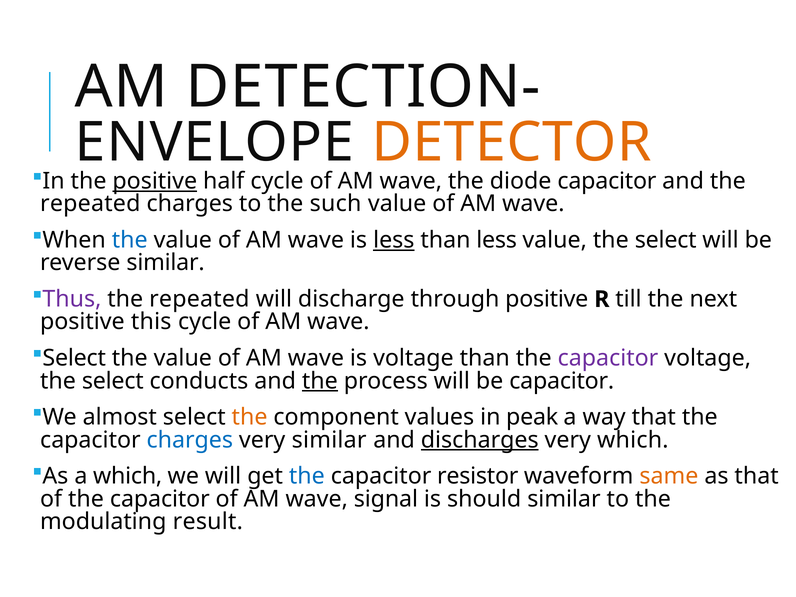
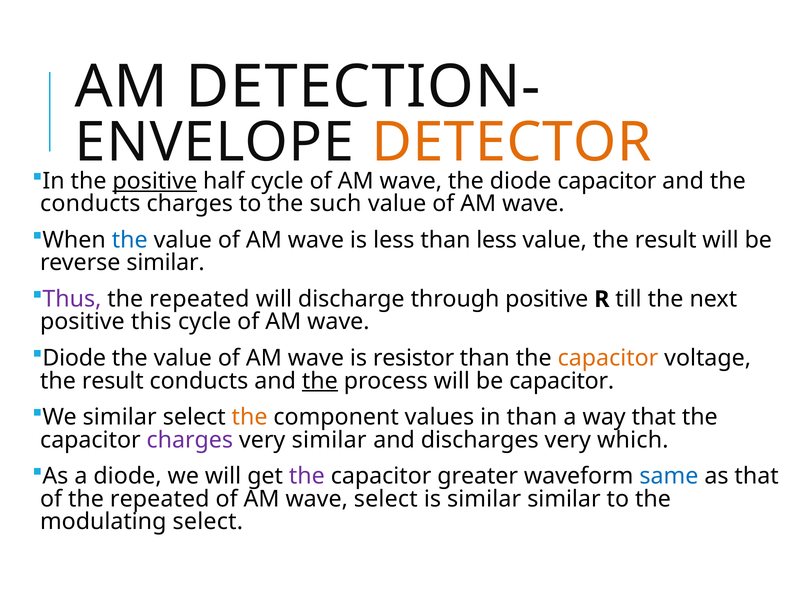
repeated at (90, 204): repeated -> conducts
less at (394, 240) underline: present -> none
value the select: select -> result
Select at (74, 358): Select -> Diode
is voltage: voltage -> resistor
capacitor at (608, 358) colour: purple -> orange
select at (113, 381): select -> result
We almost: almost -> similar
in peak: peak -> than
charges at (190, 440) colour: blue -> purple
discharges underline: present -> none
a which: which -> diode
the at (307, 476) colour: blue -> purple
resistor: resistor -> greater
same colour: orange -> blue
of the capacitor: capacitor -> repeated
wave signal: signal -> select
is should: should -> similar
modulating result: result -> select
